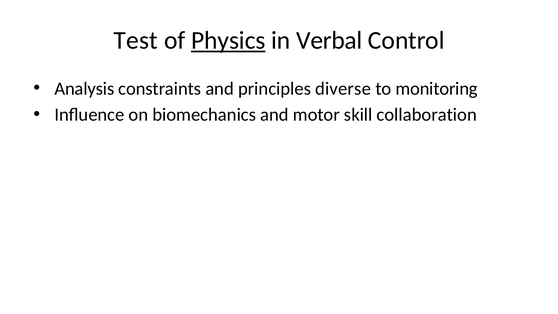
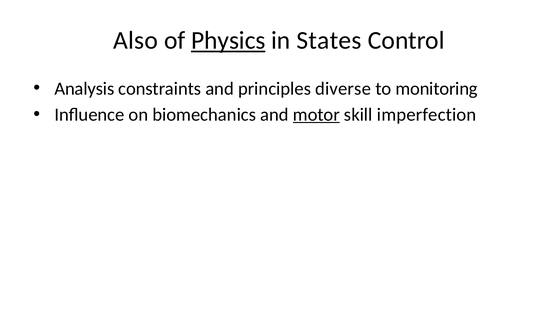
Test: Test -> Also
Verbal: Verbal -> States
motor underline: none -> present
collaboration: collaboration -> imperfection
